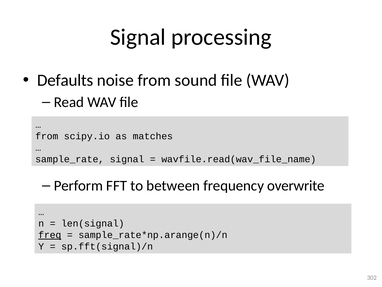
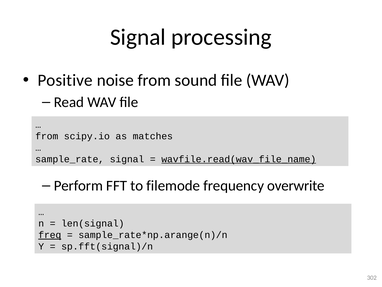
Defaults: Defaults -> Positive
wavfile.read(wav_file_name underline: none -> present
between: between -> filemode
